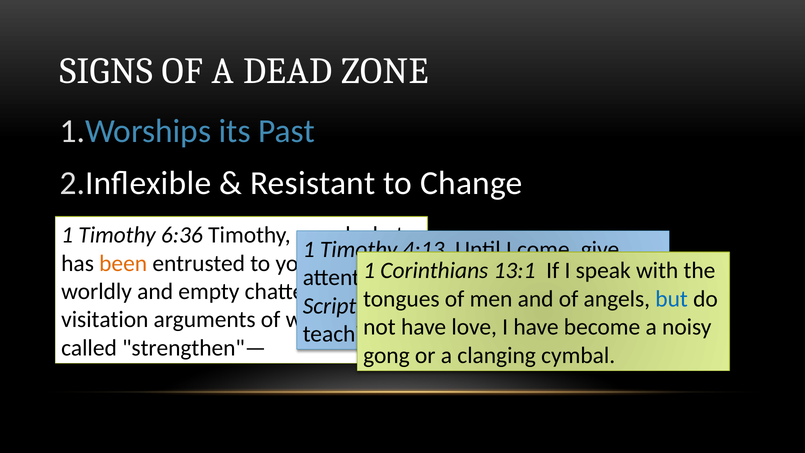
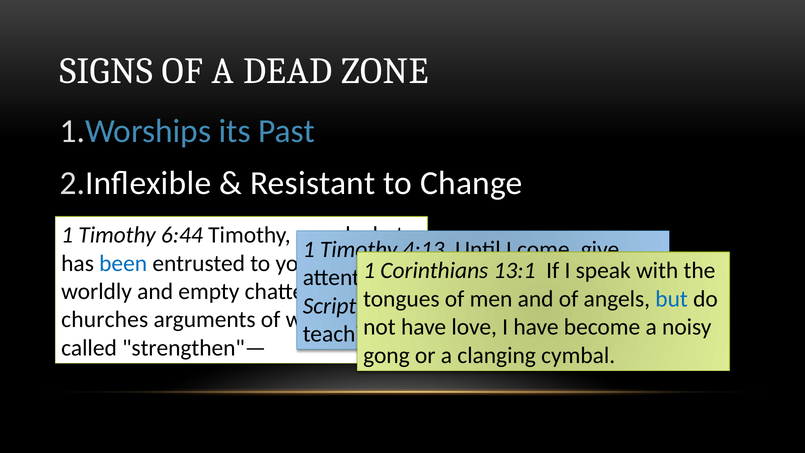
6:36: 6:36 -> 6:44
been colour: orange -> blue
visitation: visitation -> churches
